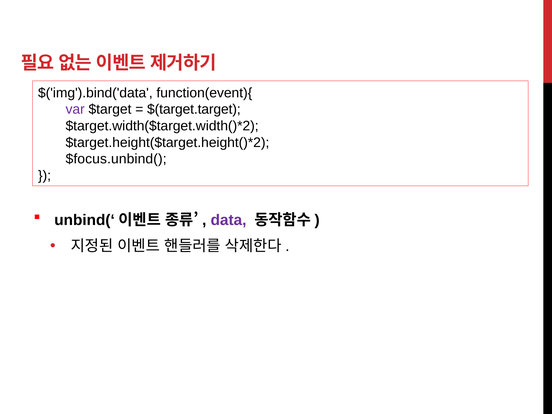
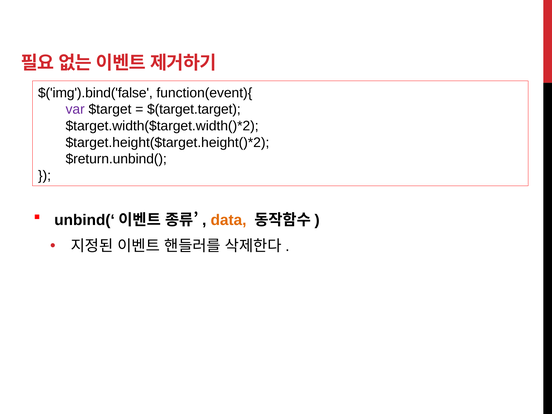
$('img').bind('data: $('img').bind('data -> $('img').bind('false
$focus.unbind(: $focus.unbind( -> $return.unbind(
data colour: purple -> orange
